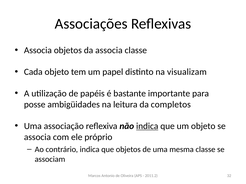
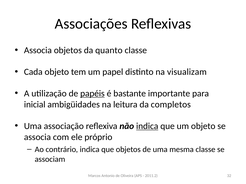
da associa: associa -> quanto
papéis underline: none -> present
posse: posse -> inicial
